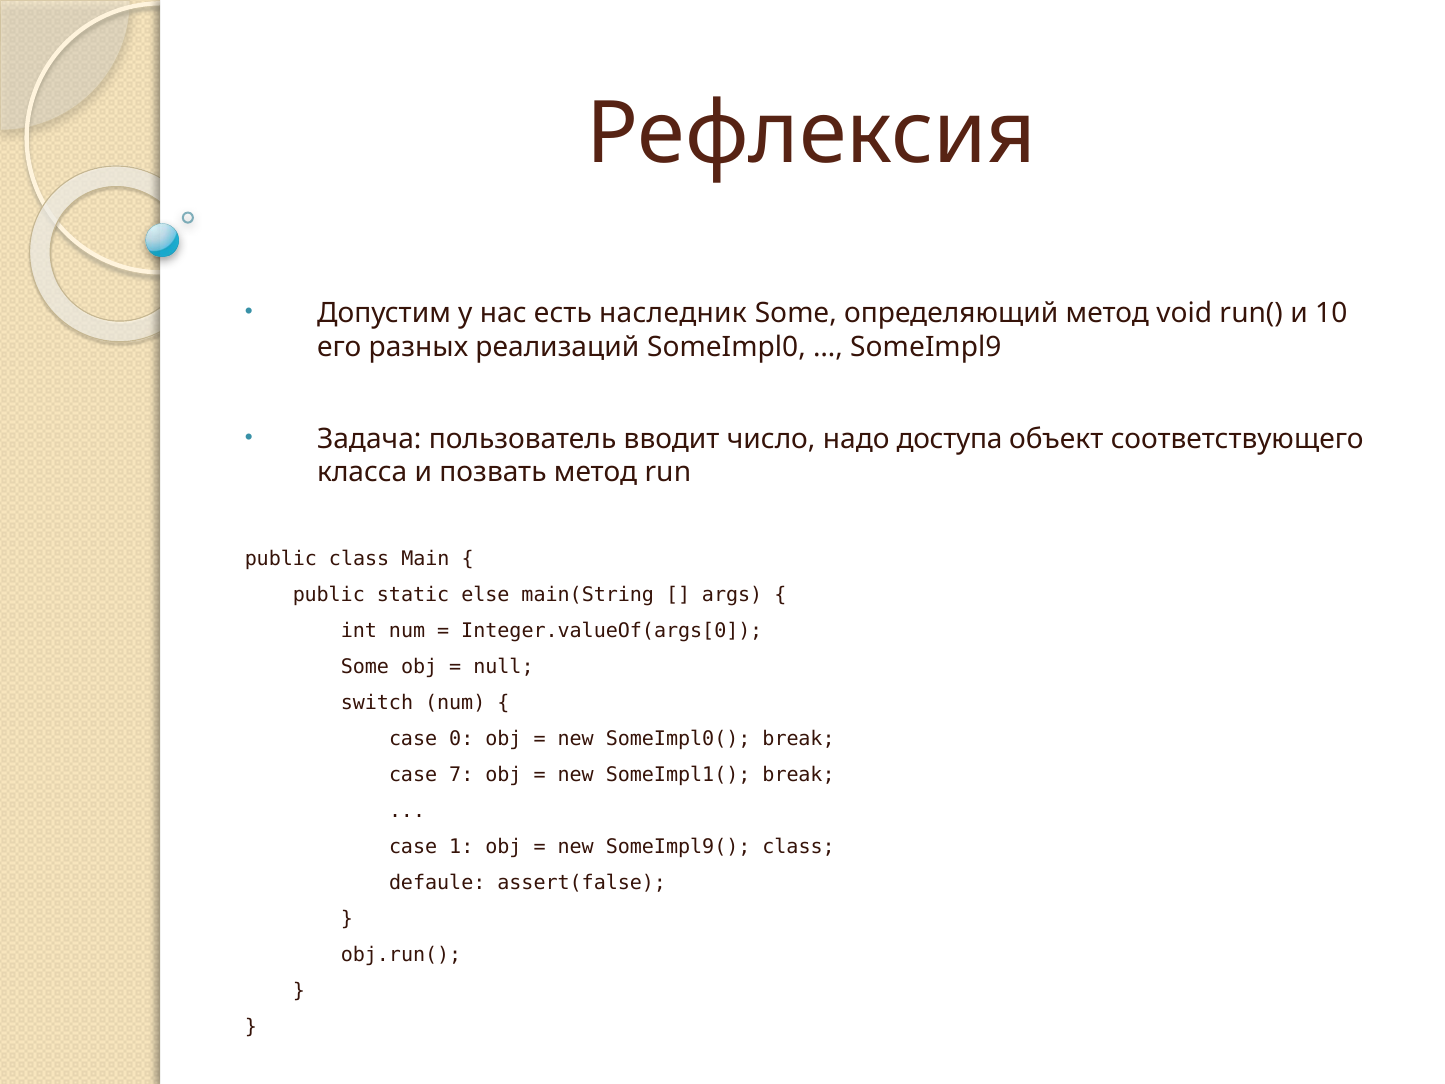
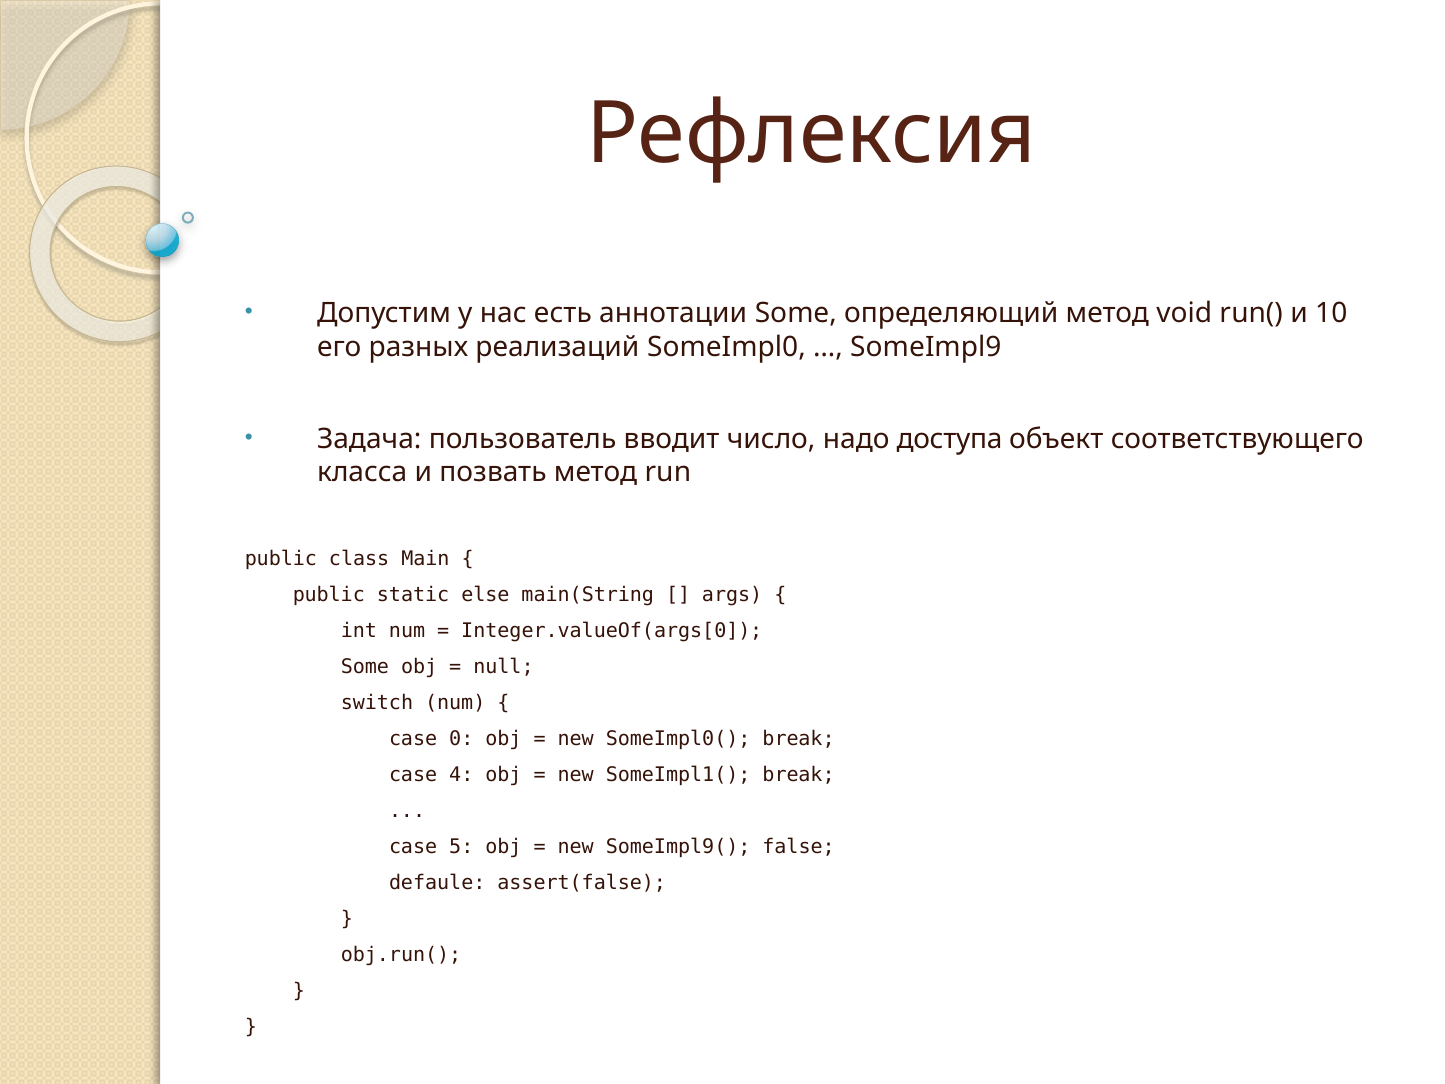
наследник: наследник -> аннотации
7: 7 -> 4
1: 1 -> 5
SomeImpl9( class: class -> false
